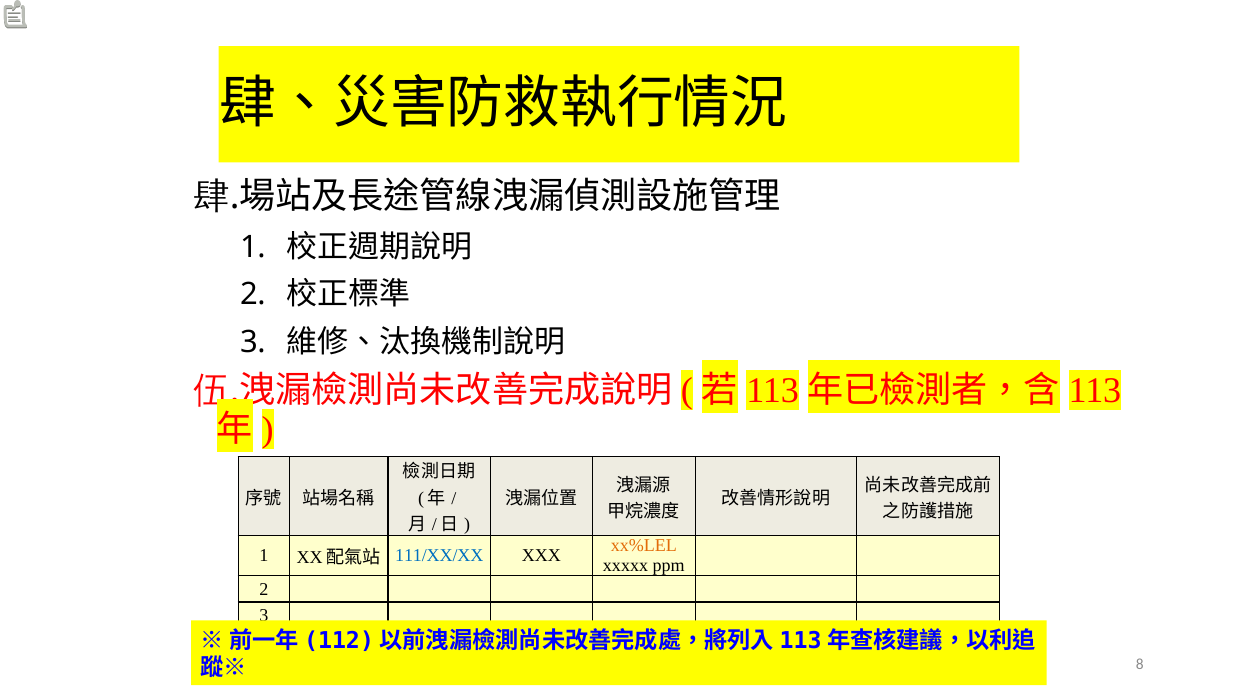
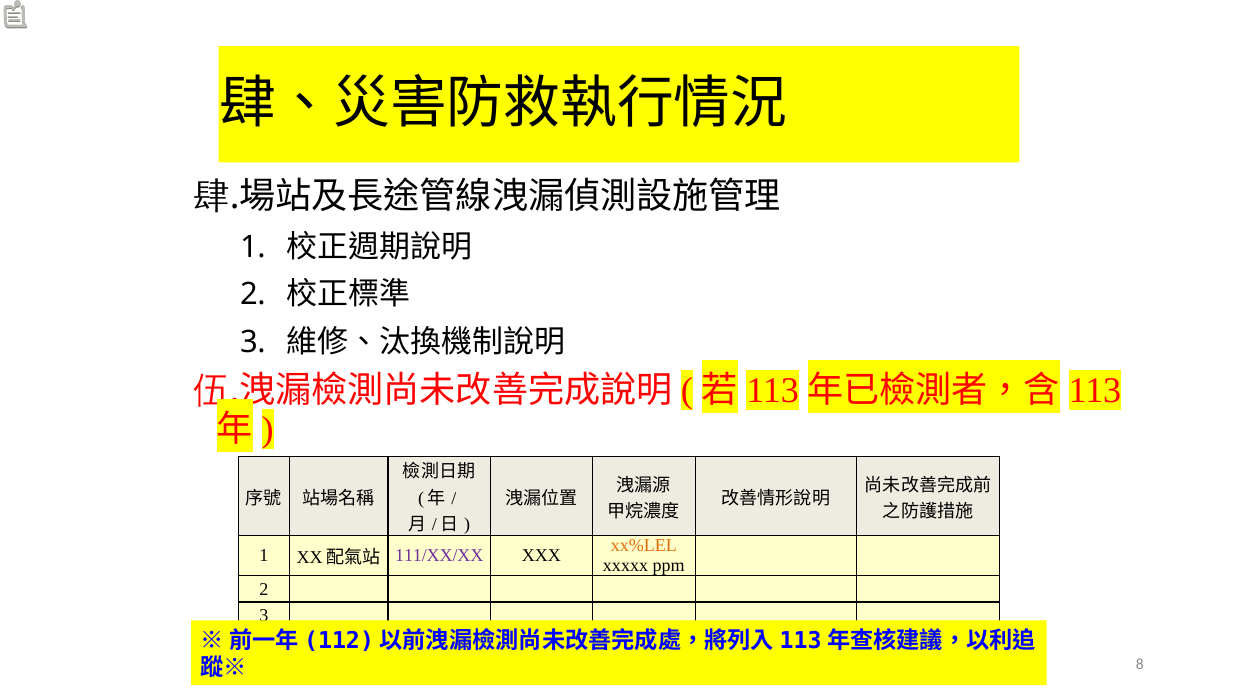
111/XX/XX colour: blue -> purple
